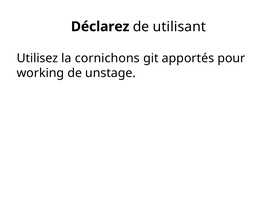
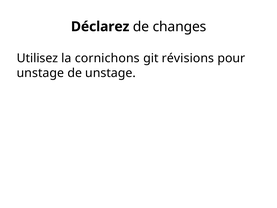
utilisant: utilisant -> changes
apportés: apportés -> révisions
working at (40, 73): working -> unstage
